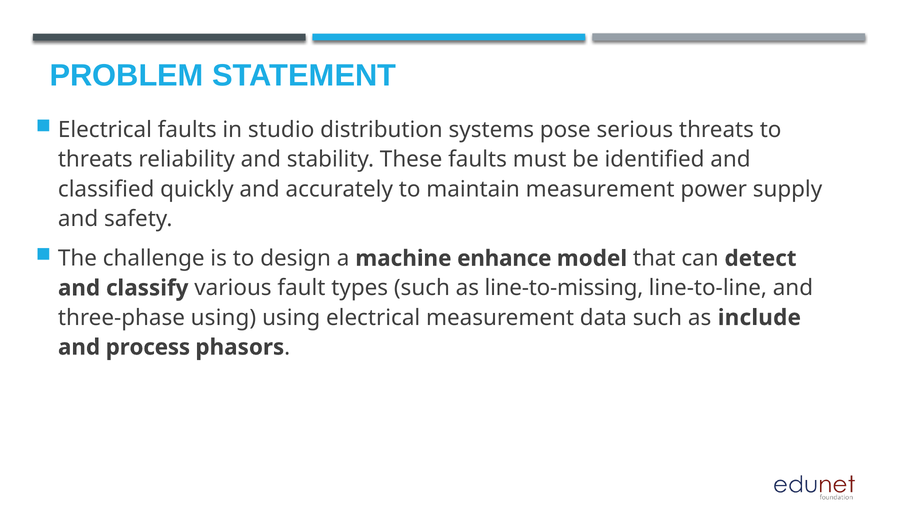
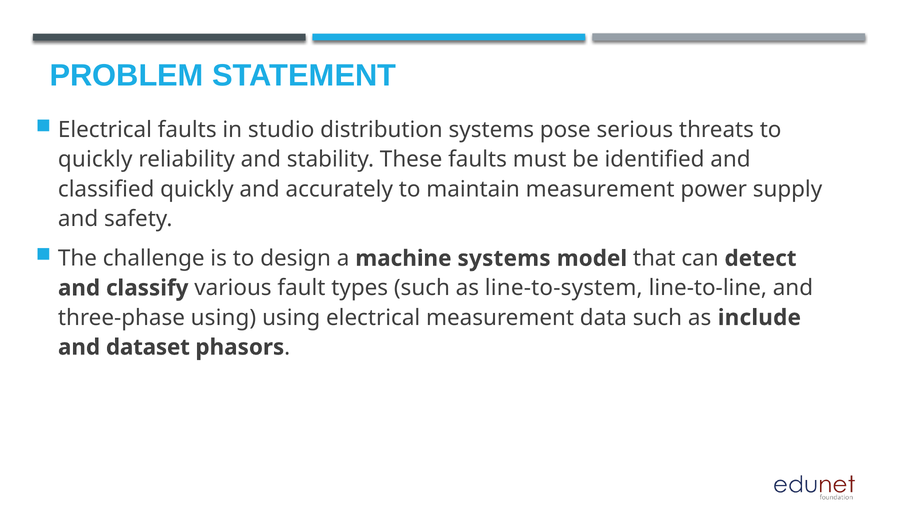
threats at (95, 160): threats -> quickly
machine enhance: enhance -> systems
line-to-missing: line-to-missing -> line-to-system
process: process -> dataset
